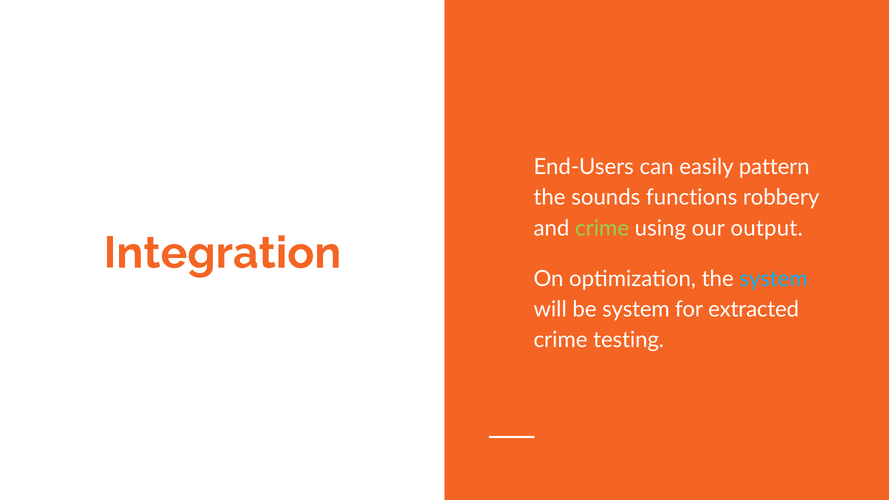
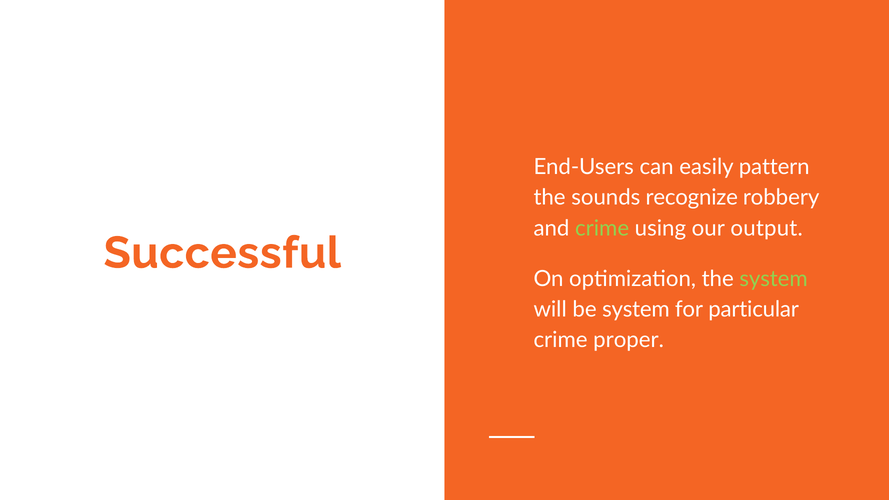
functions: functions -> recognize
Integration: Integration -> Successful
system at (774, 279) colour: light blue -> light green
extracted: extracted -> particular
testing: testing -> proper
